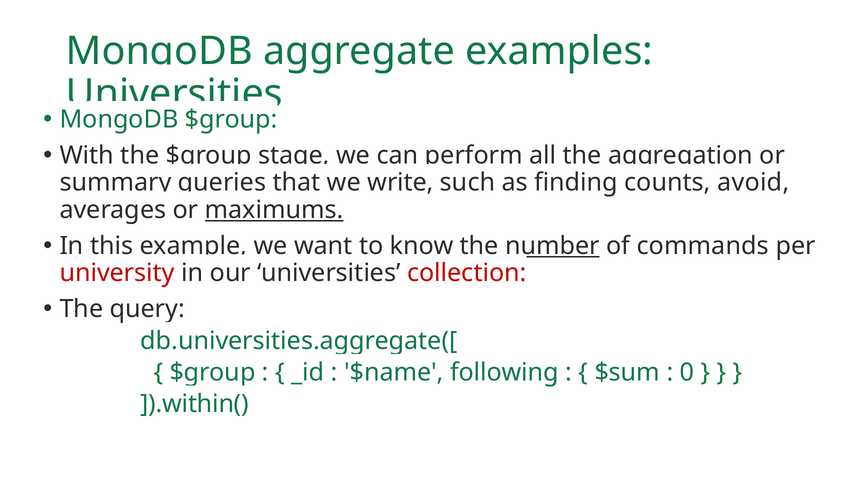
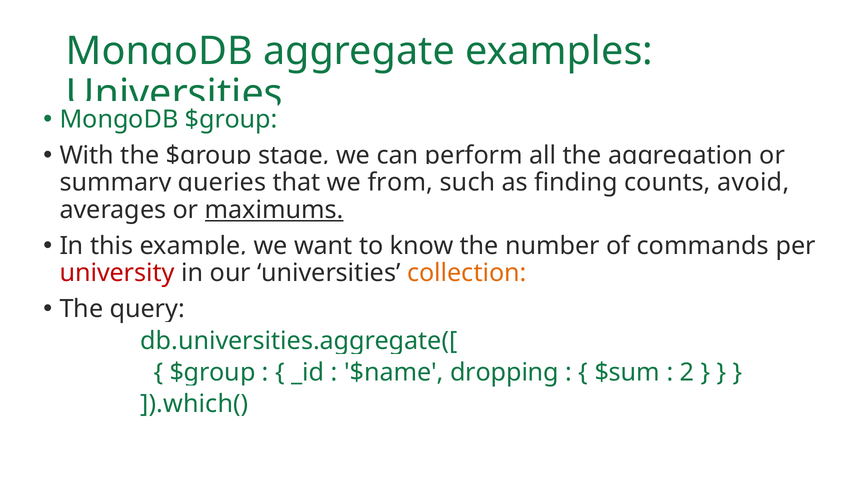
write: write -> from
number underline: present -> none
collection colour: red -> orange
following: following -> dropping
0: 0 -> 2
]).within(: ]).within( -> ]).which(
